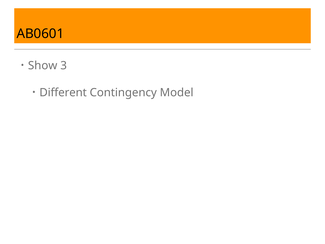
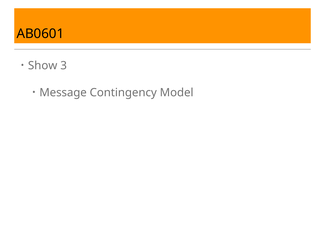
Different: Different -> Message
